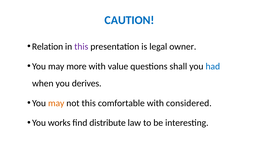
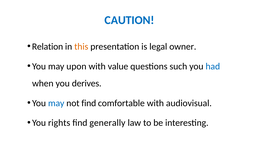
this at (81, 46) colour: purple -> orange
more: more -> upon
shall: shall -> such
may at (56, 103) colour: orange -> blue
not this: this -> find
considered: considered -> audiovisual
works: works -> rights
distribute: distribute -> generally
